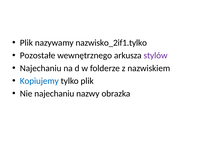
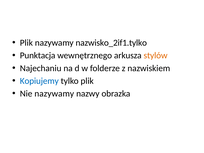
Pozostałe: Pozostałe -> Punktacja
stylów colour: purple -> orange
Nie najechaniu: najechaniu -> nazywamy
